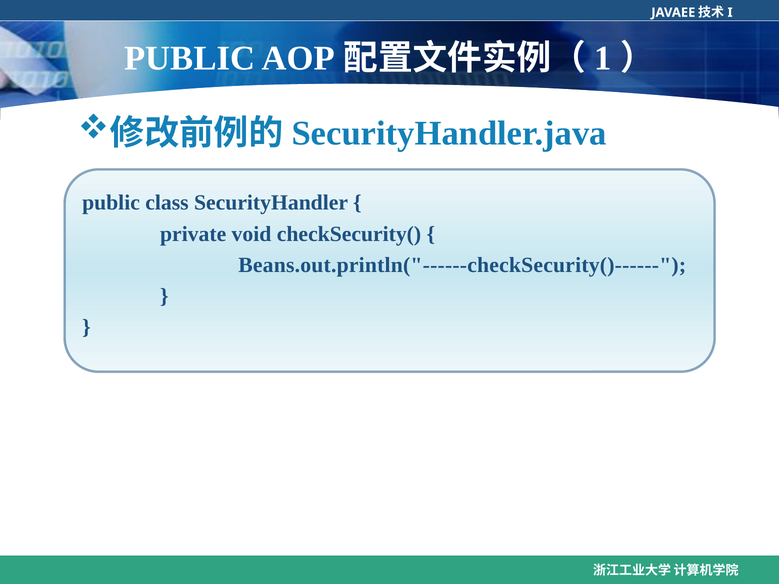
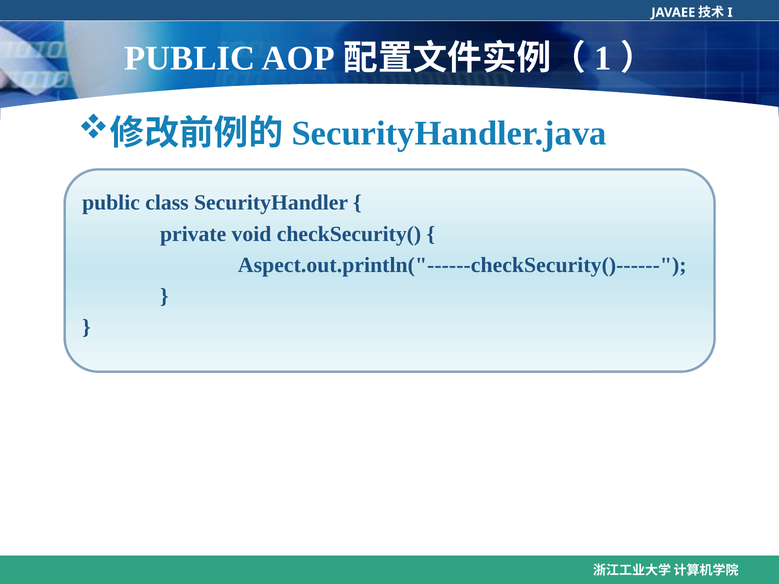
Beans.out.println("------checkSecurity()------: Beans.out.println("------checkSecurity()------ -> Aspect.out.println("------checkSecurity()------
